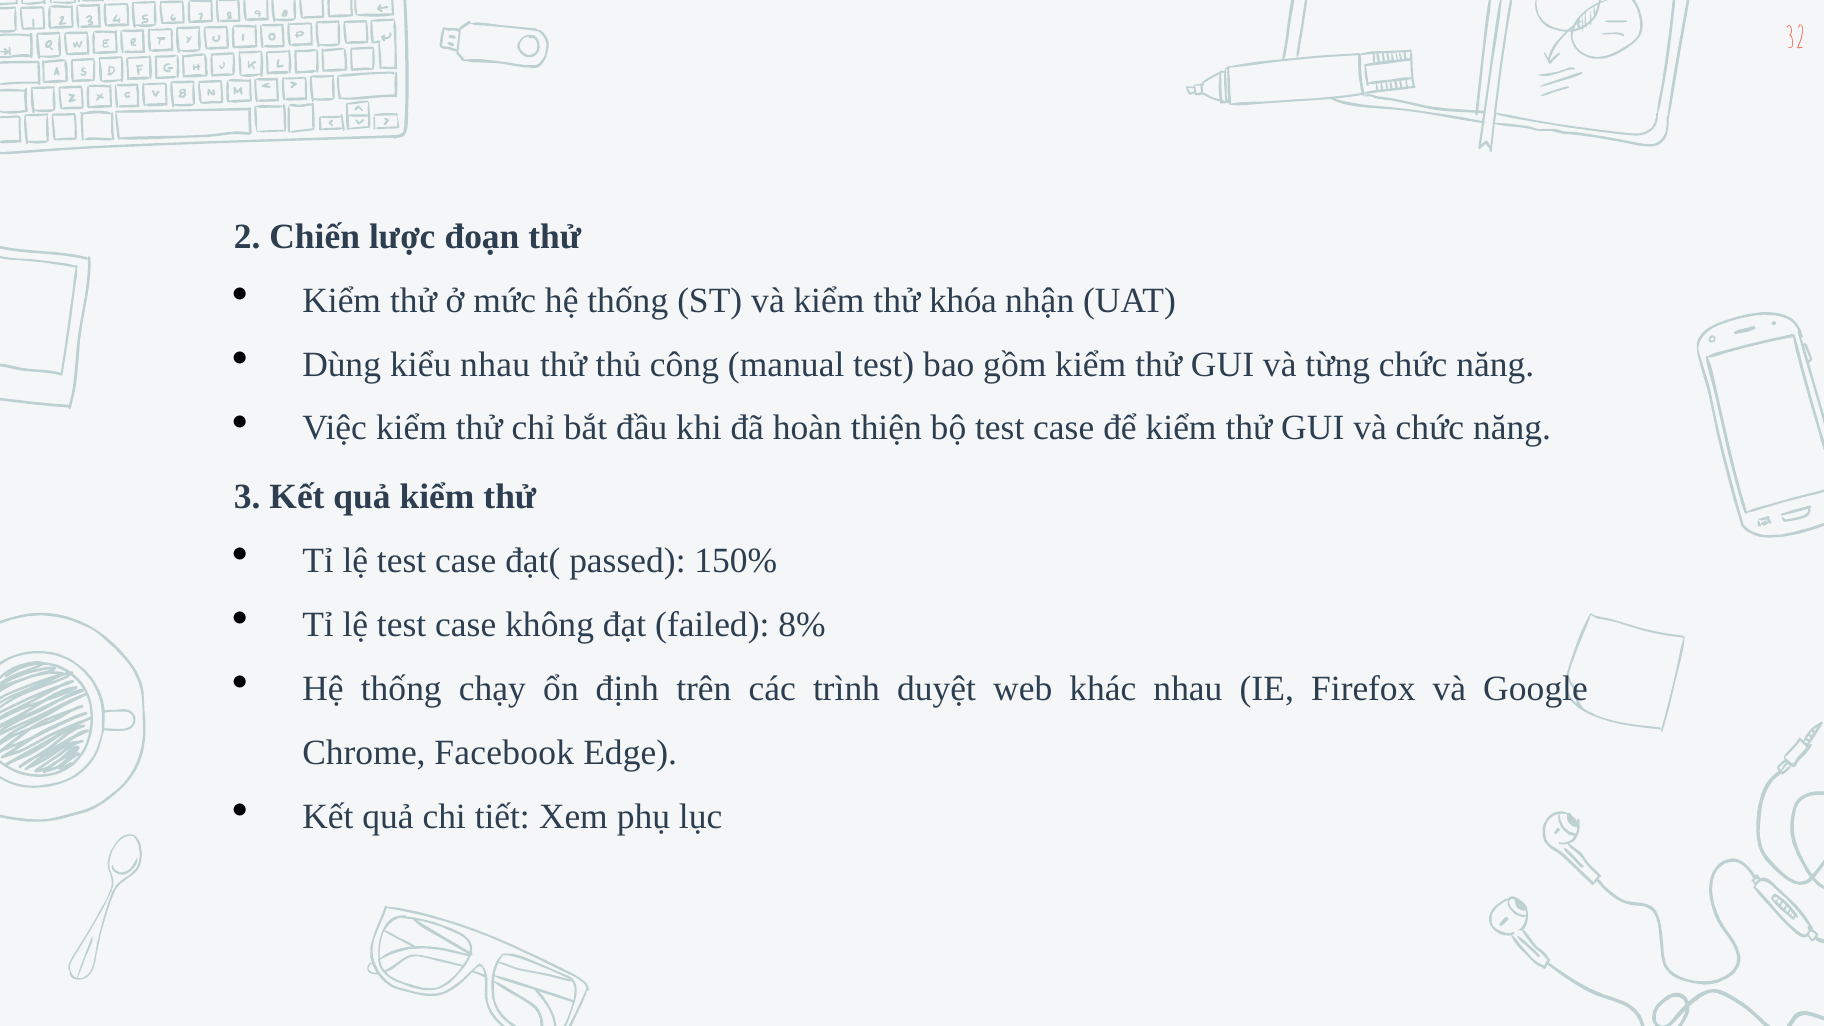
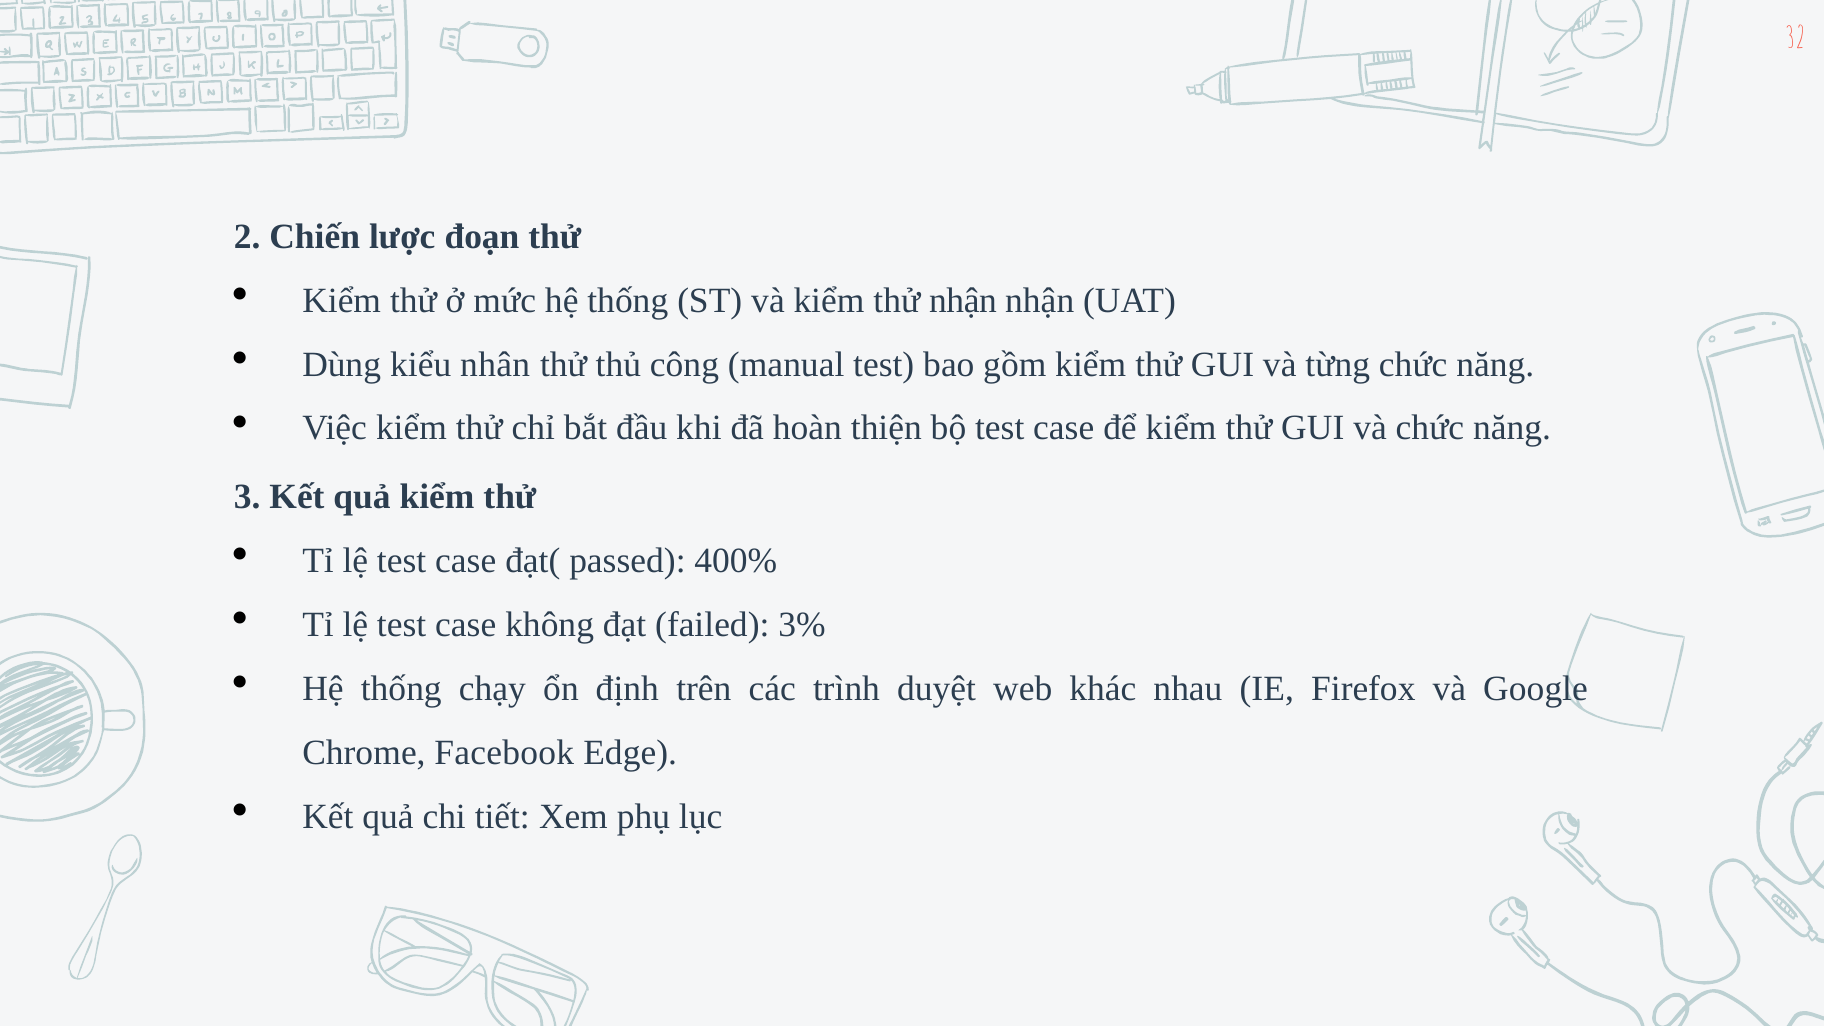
thử khóa: khóa -> nhận
kiểu nhau: nhau -> nhân
150%: 150% -> 400%
8%: 8% -> 3%
